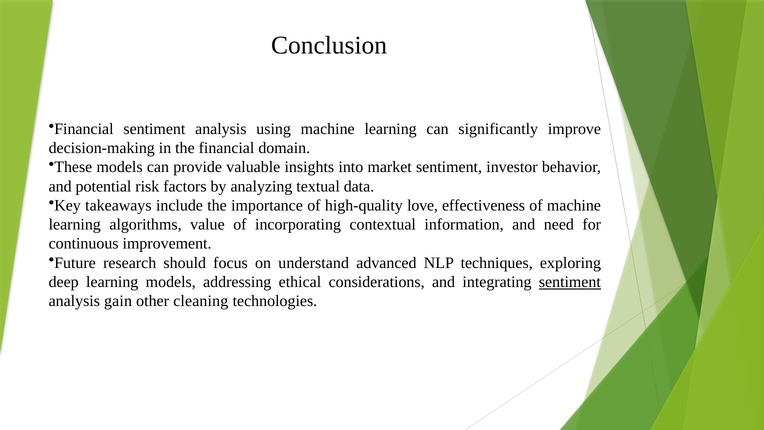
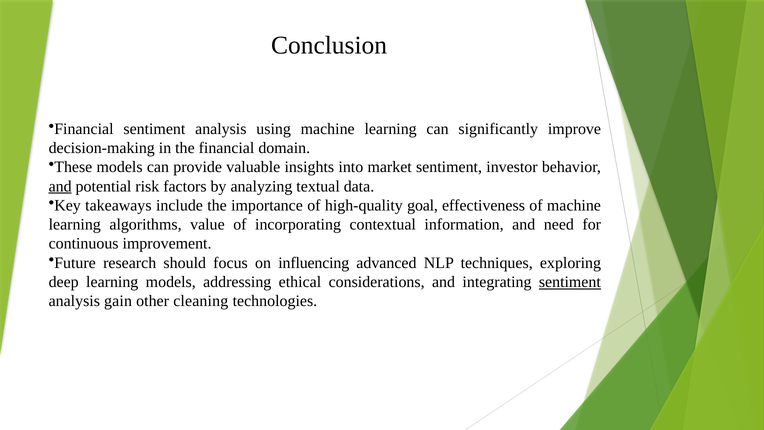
and at (60, 186) underline: none -> present
love: love -> goal
understand: understand -> influencing
